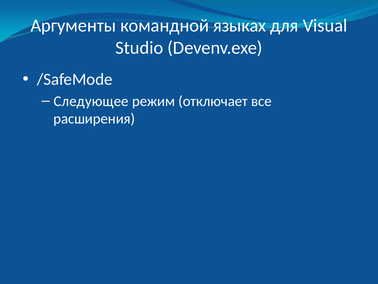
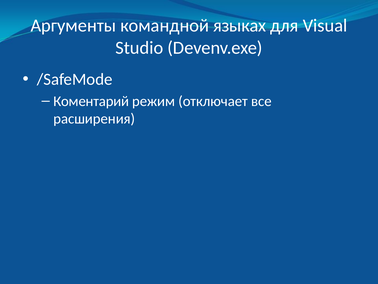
Следующее: Следующее -> Коментарий
